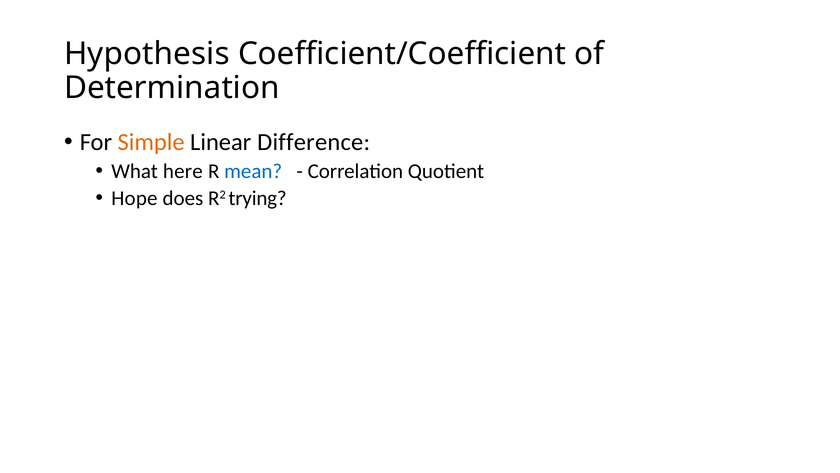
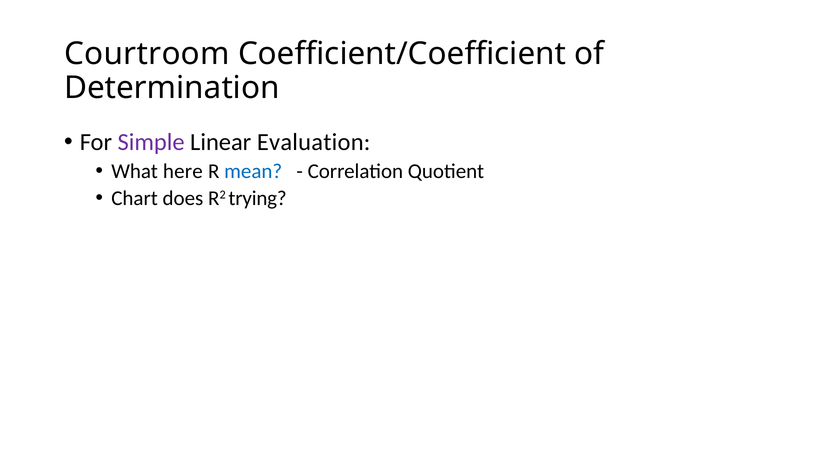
Hypothesis: Hypothesis -> Courtroom
Simple colour: orange -> purple
Difference: Difference -> Evaluation
Hope: Hope -> Chart
